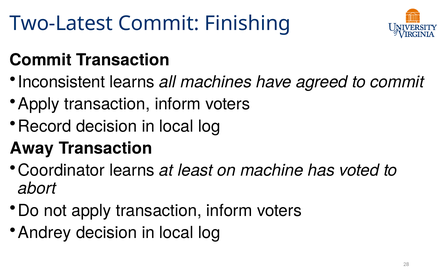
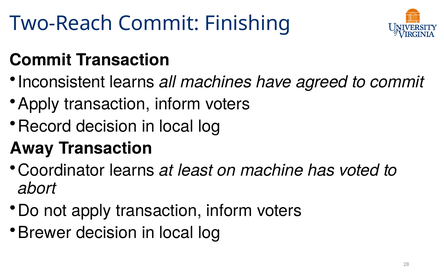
Two-Latest: Two-Latest -> Two-Reach
Andrey: Andrey -> Brewer
